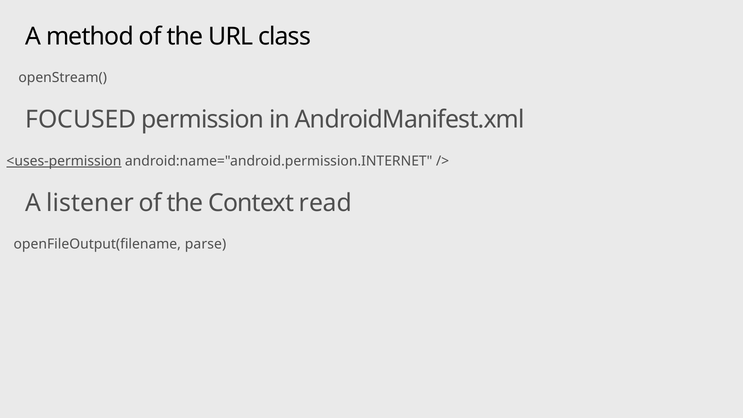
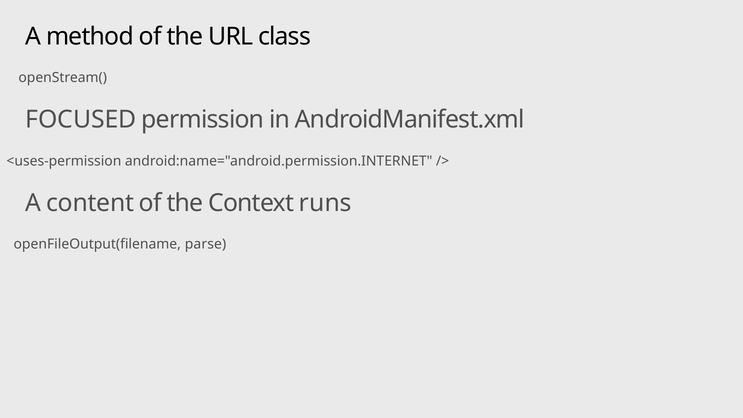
<uses-permission underline: present -> none
listener: listener -> content
read: read -> runs
